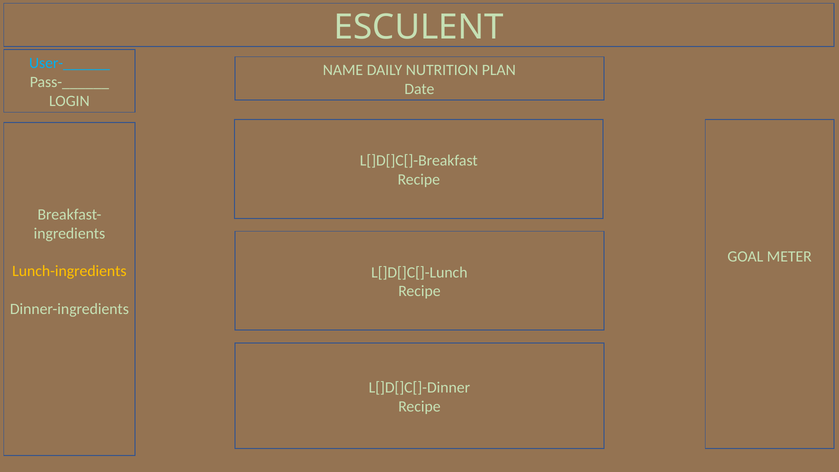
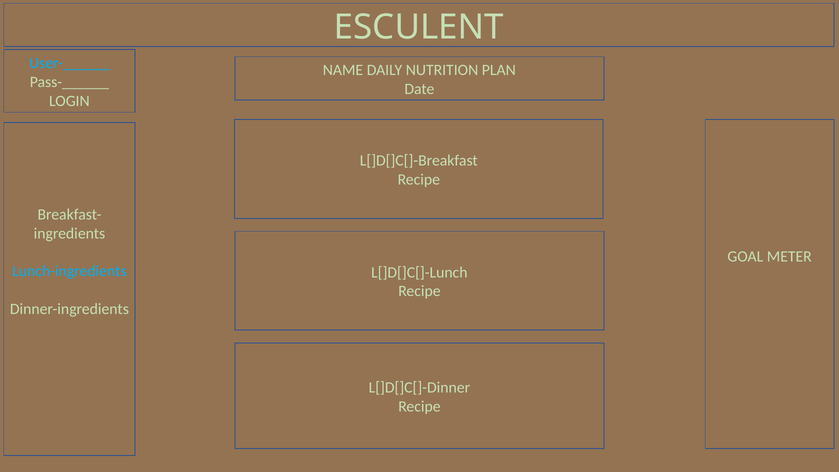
Lunch-ingredients colour: yellow -> light blue
